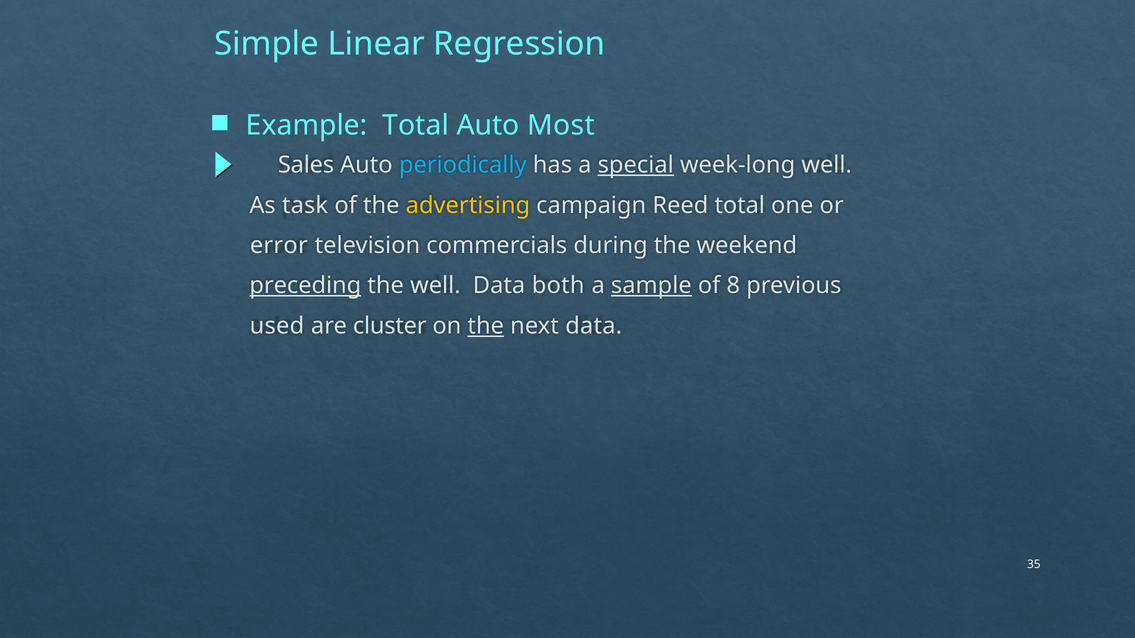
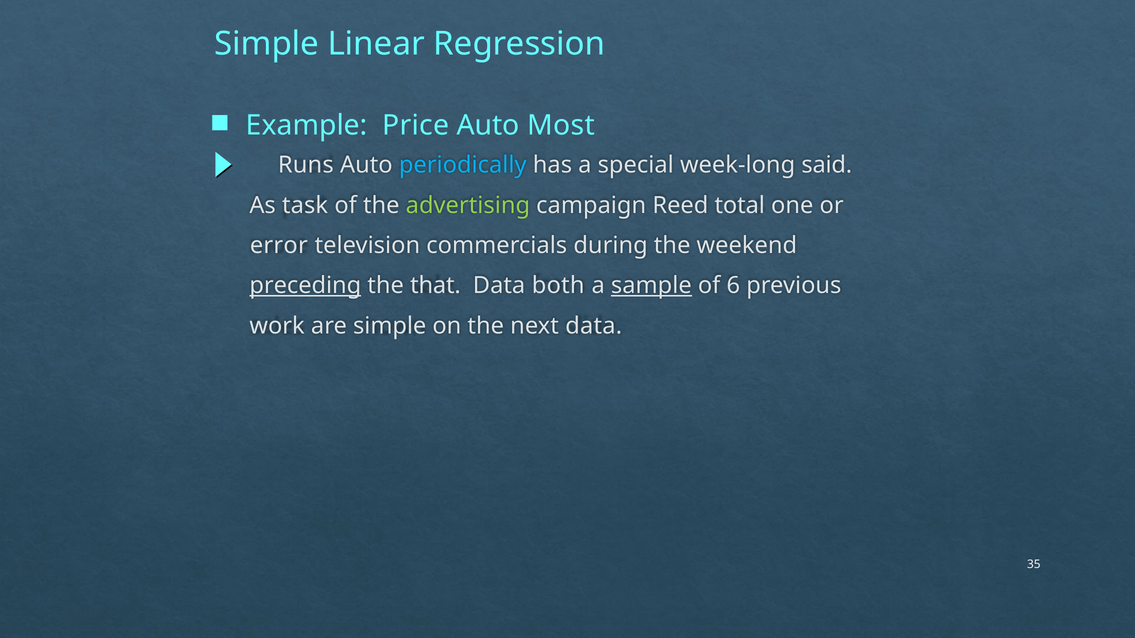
Example Total: Total -> Price
Sales: Sales -> Runs
special underline: present -> none
week-long well: well -> said
advertising colour: yellow -> light green
the well: well -> that
8: 8 -> 6
used: used -> work
are cluster: cluster -> simple
the at (486, 326) underline: present -> none
